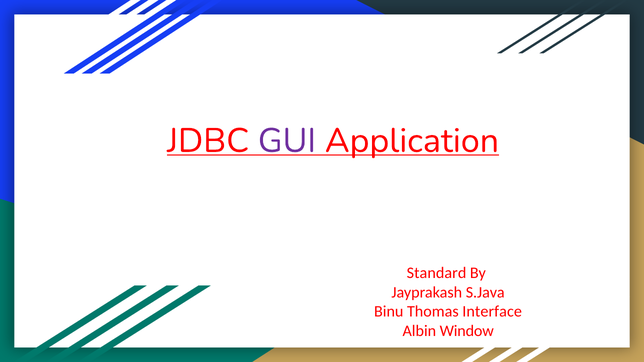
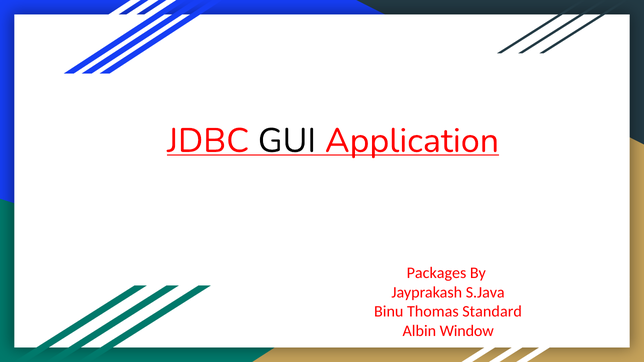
GUI colour: purple -> black
Standard: Standard -> Packages
Interface: Interface -> Standard
